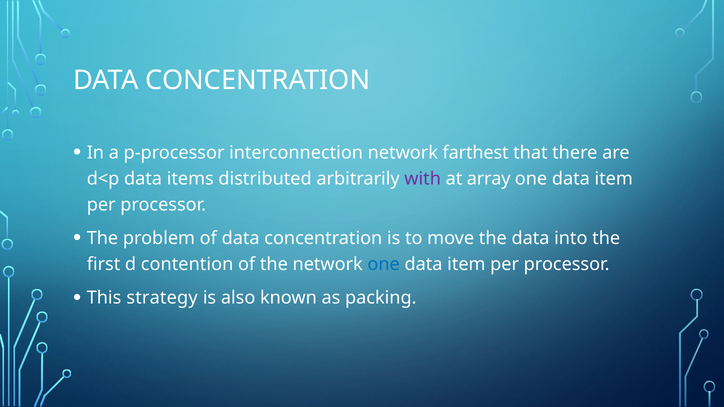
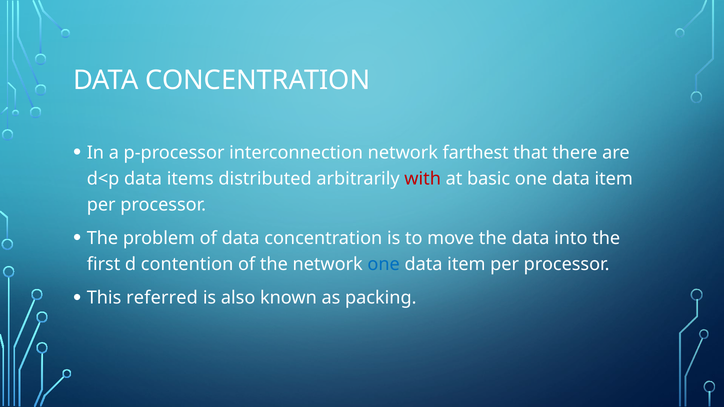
with colour: purple -> red
array: array -> basic
strategy: strategy -> referred
